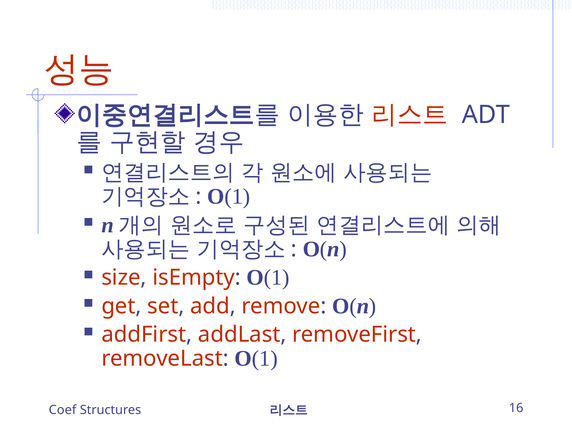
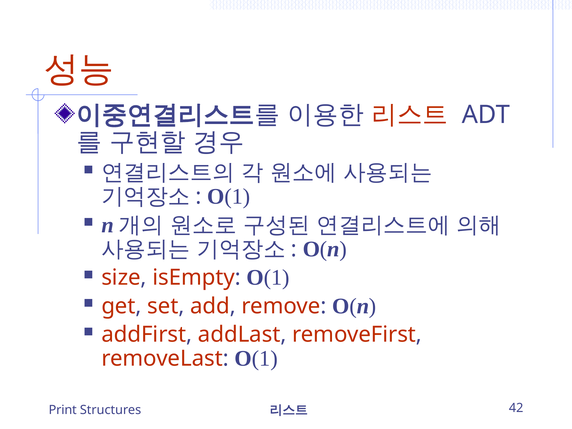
Coef: Coef -> Print
16: 16 -> 42
